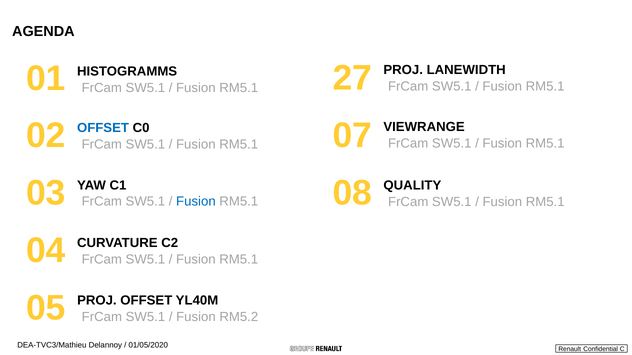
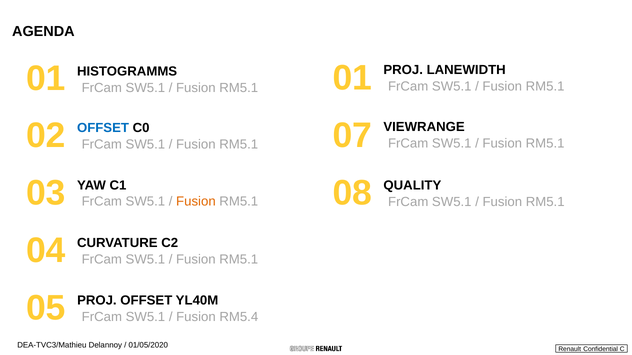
HISTOGRAMMS 27: 27 -> 01
Fusion at (196, 202) colour: blue -> orange
RM5.2: RM5.2 -> RM5.4
